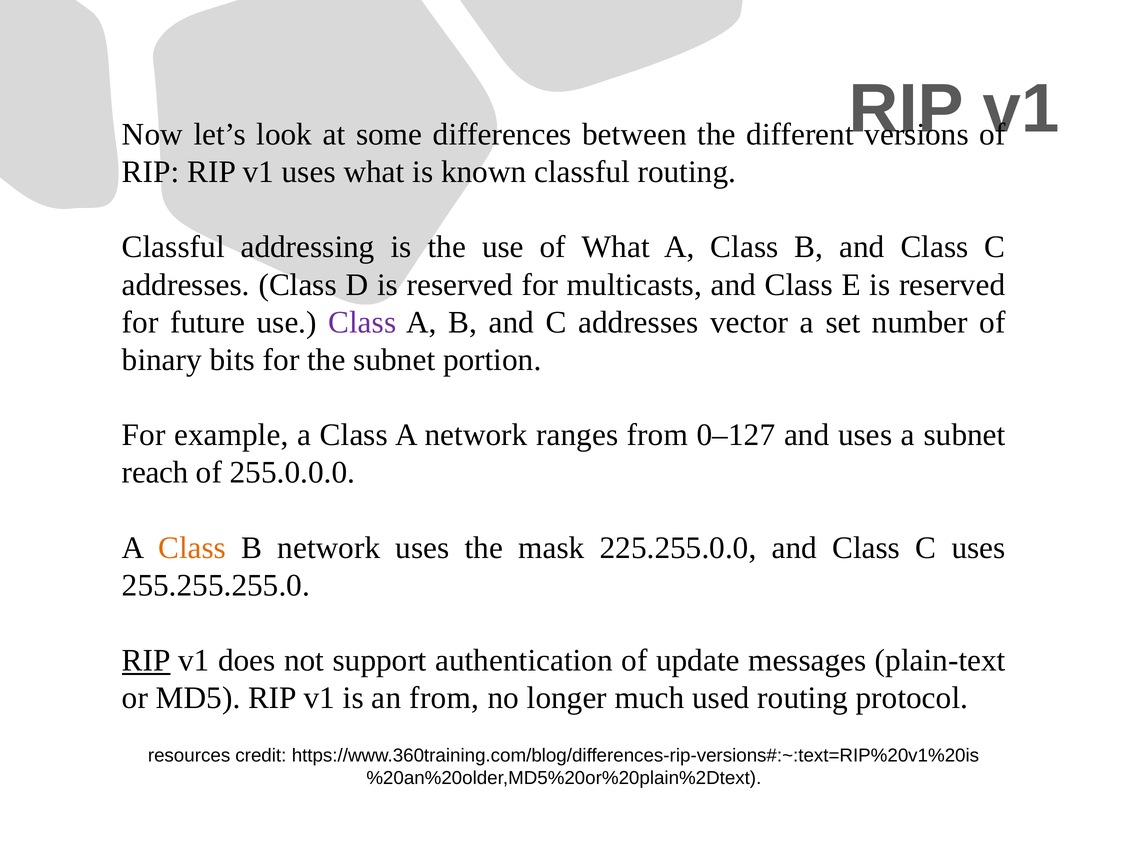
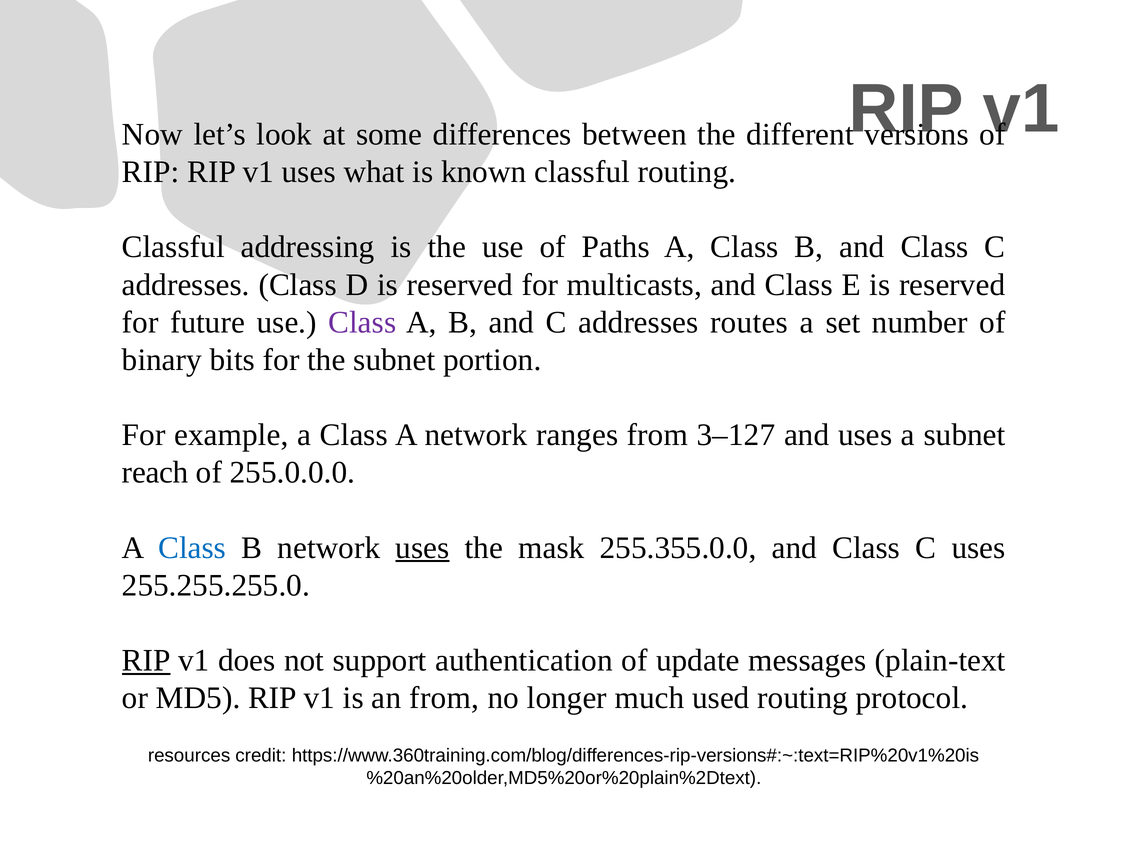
of What: What -> Paths
vector: vector -> routes
0–127: 0–127 -> 3–127
Class at (192, 548) colour: orange -> blue
uses at (422, 548) underline: none -> present
225.255.0.0: 225.255.0.0 -> 255.355.0.0
